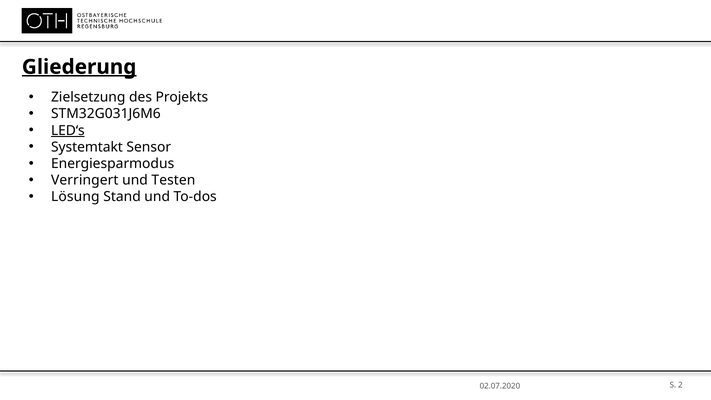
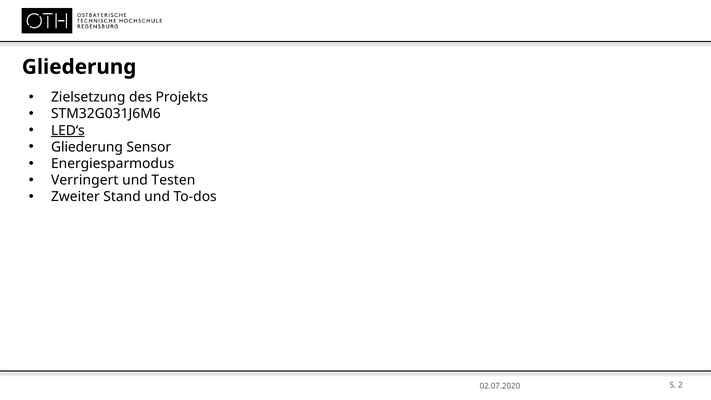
Gliederung at (79, 67) underline: present -> none
Systemtakt at (87, 147): Systemtakt -> Gliederung
Lösung: Lösung -> Zweiter
